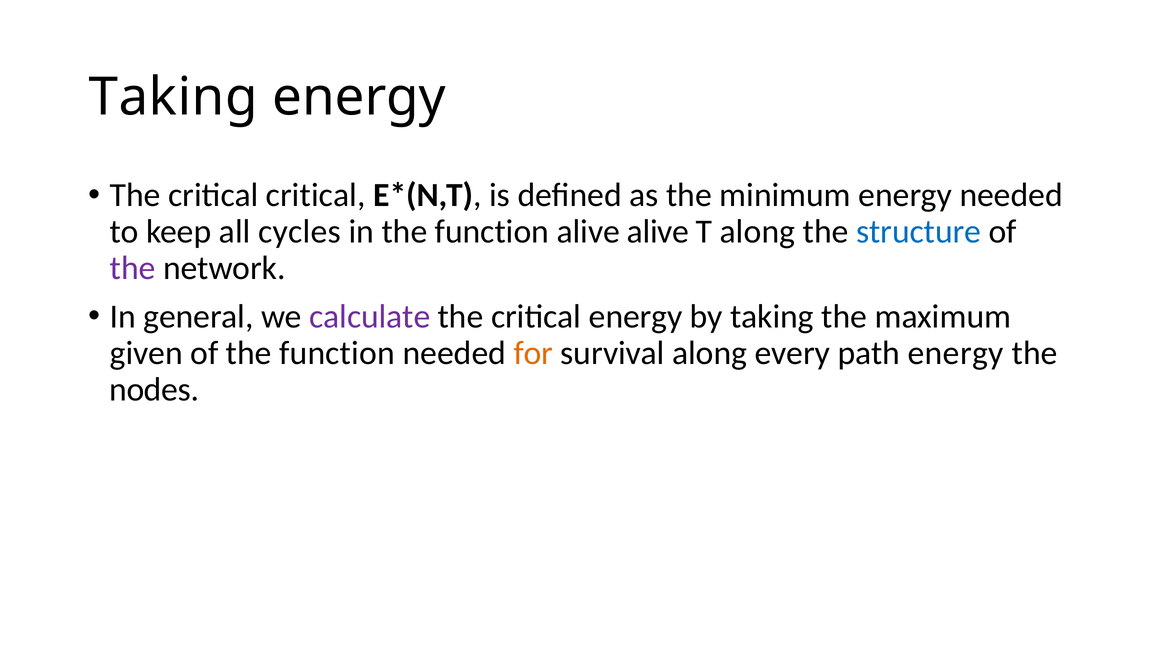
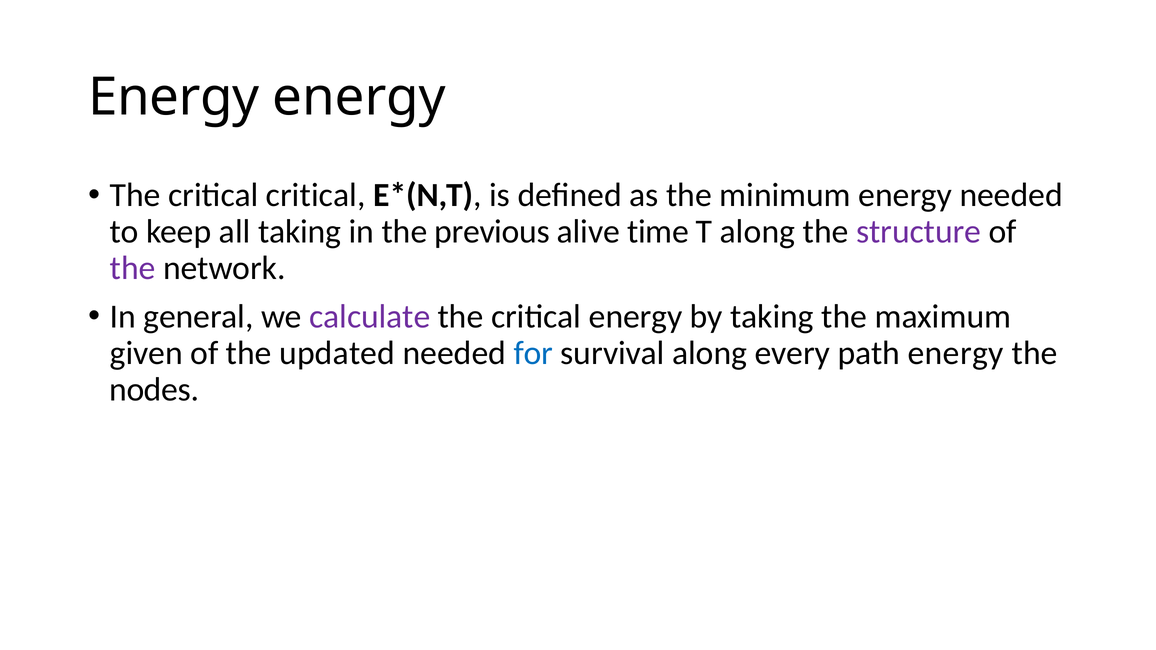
Taking at (173, 97): Taking -> Energy
all cycles: cycles -> taking
in the function: function -> previous
alive alive: alive -> time
structure colour: blue -> purple
of the function: function -> updated
for colour: orange -> blue
